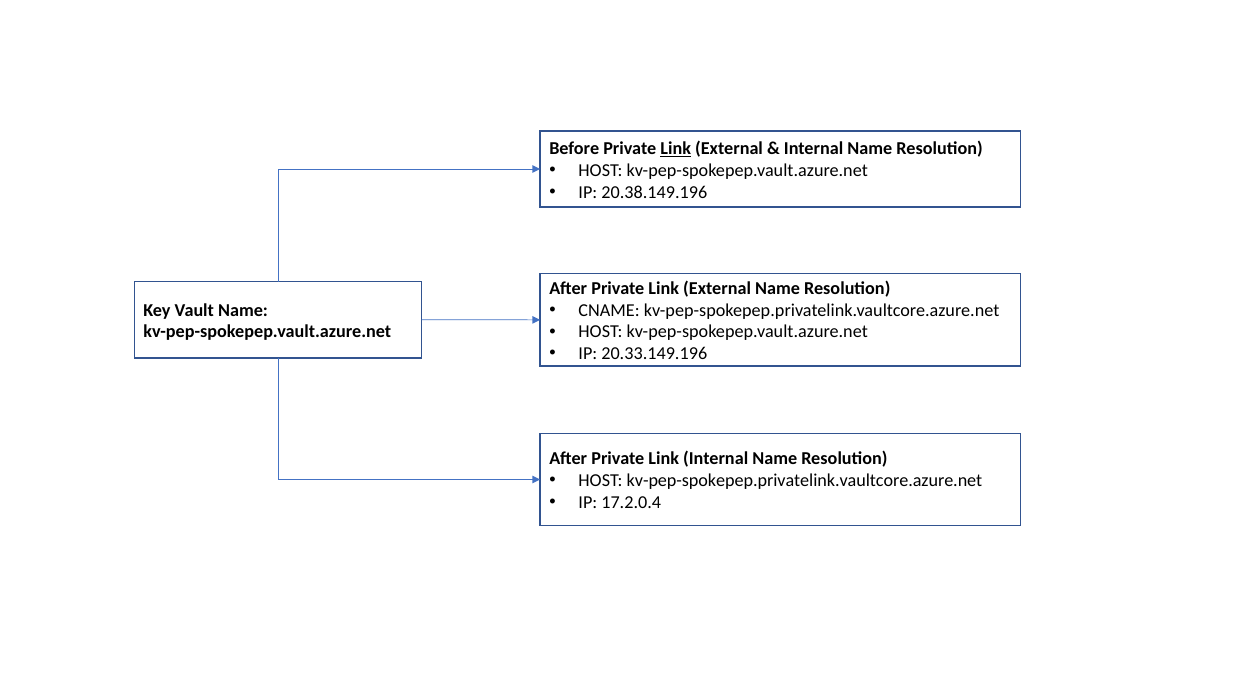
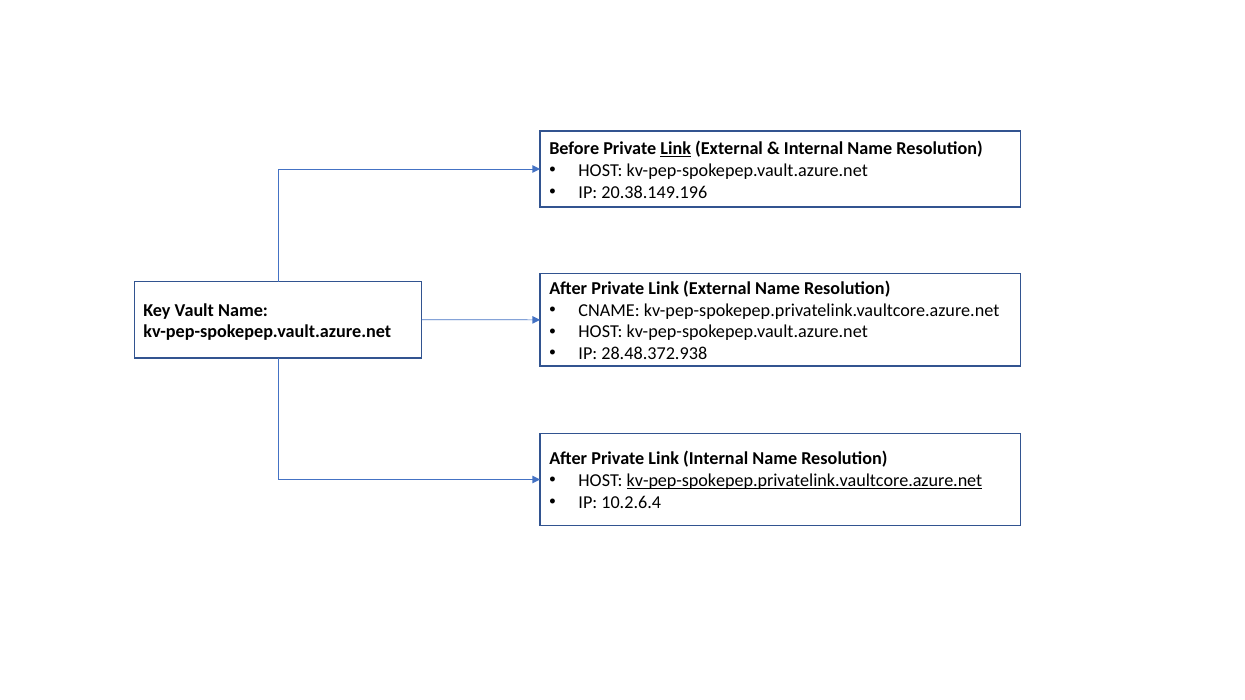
20.33.149.196: 20.33.149.196 -> 28.48.372.938
kv-pep-spokepep.privatelink.vaultcore.azure.net at (804, 481) underline: none -> present
17.2.0.4: 17.2.0.4 -> 10.2.6.4
